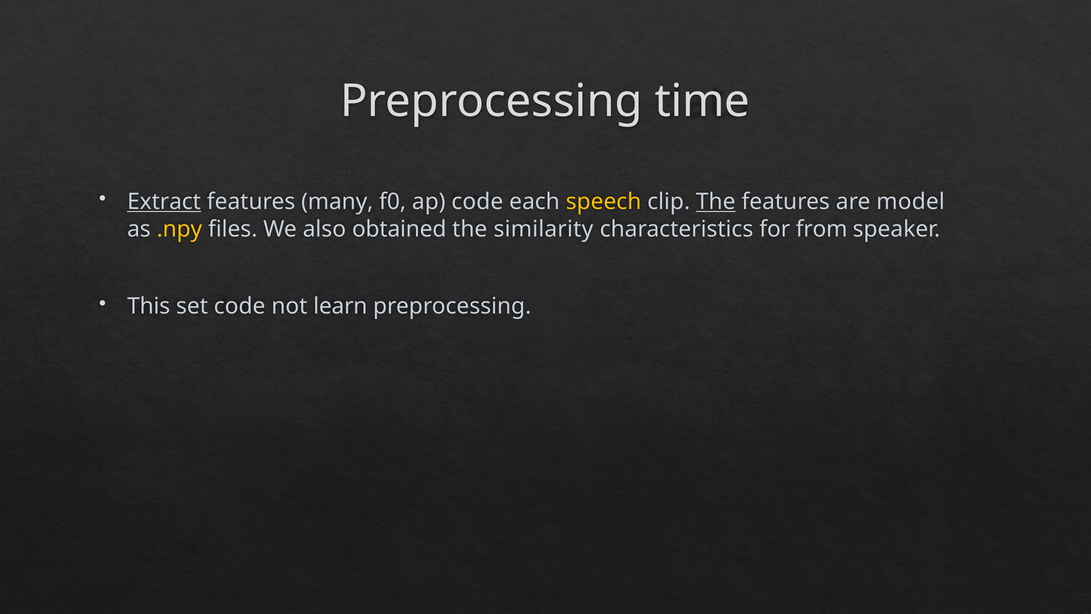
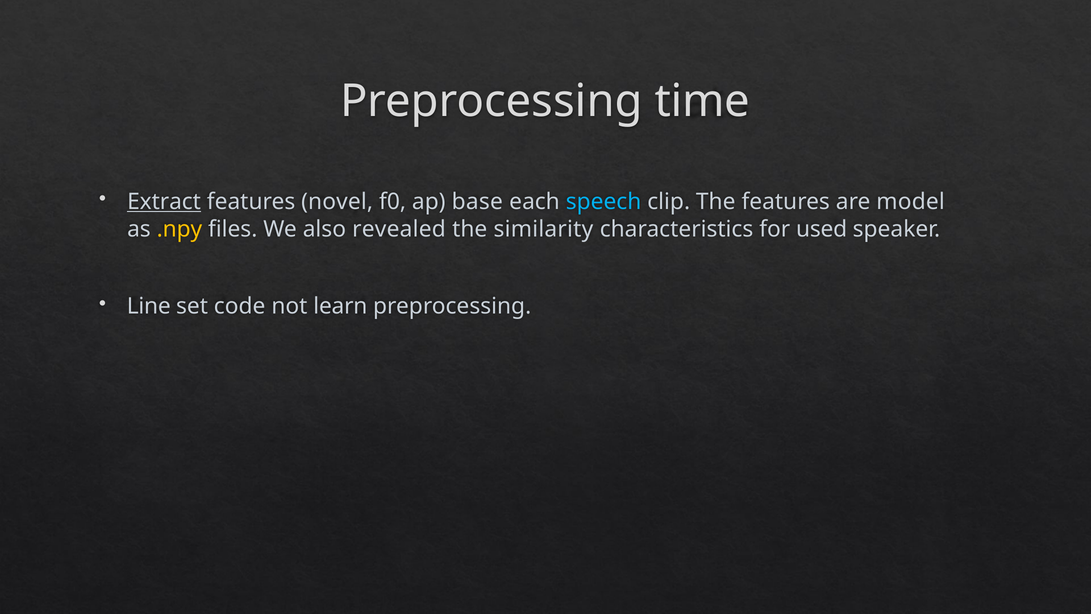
many: many -> novel
ap code: code -> base
speech colour: yellow -> light blue
The at (716, 202) underline: present -> none
obtained: obtained -> revealed
from: from -> used
This: This -> Line
